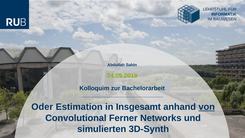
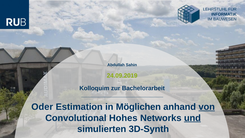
Insgesamt: Insgesamt -> Möglichen
Ferner: Ferner -> Hohes
und underline: none -> present
